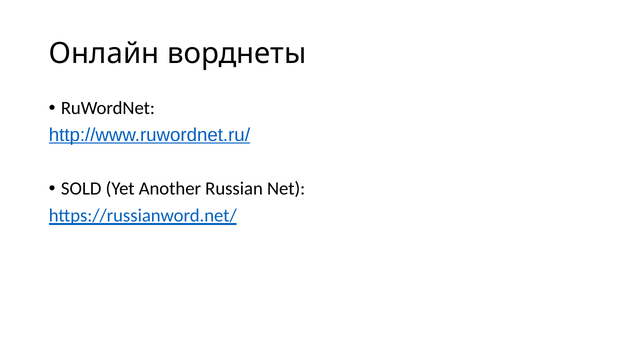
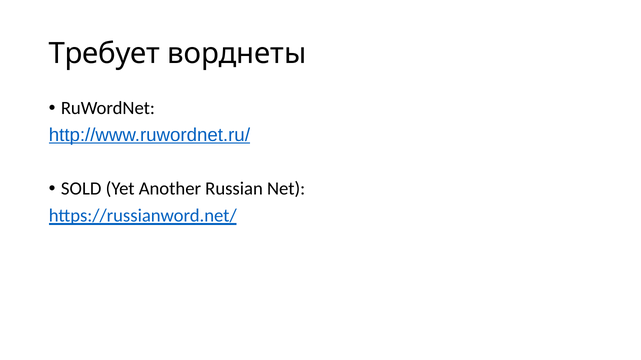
Онлайн: Онлайн -> Требует
